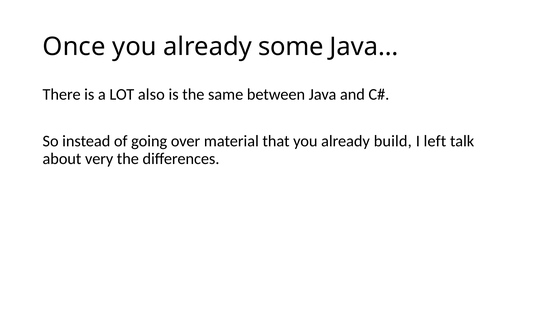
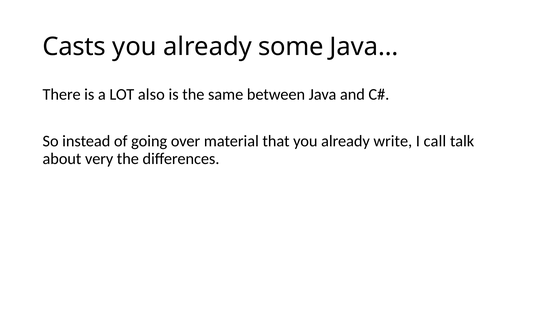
Once: Once -> Casts
build: build -> write
left: left -> call
